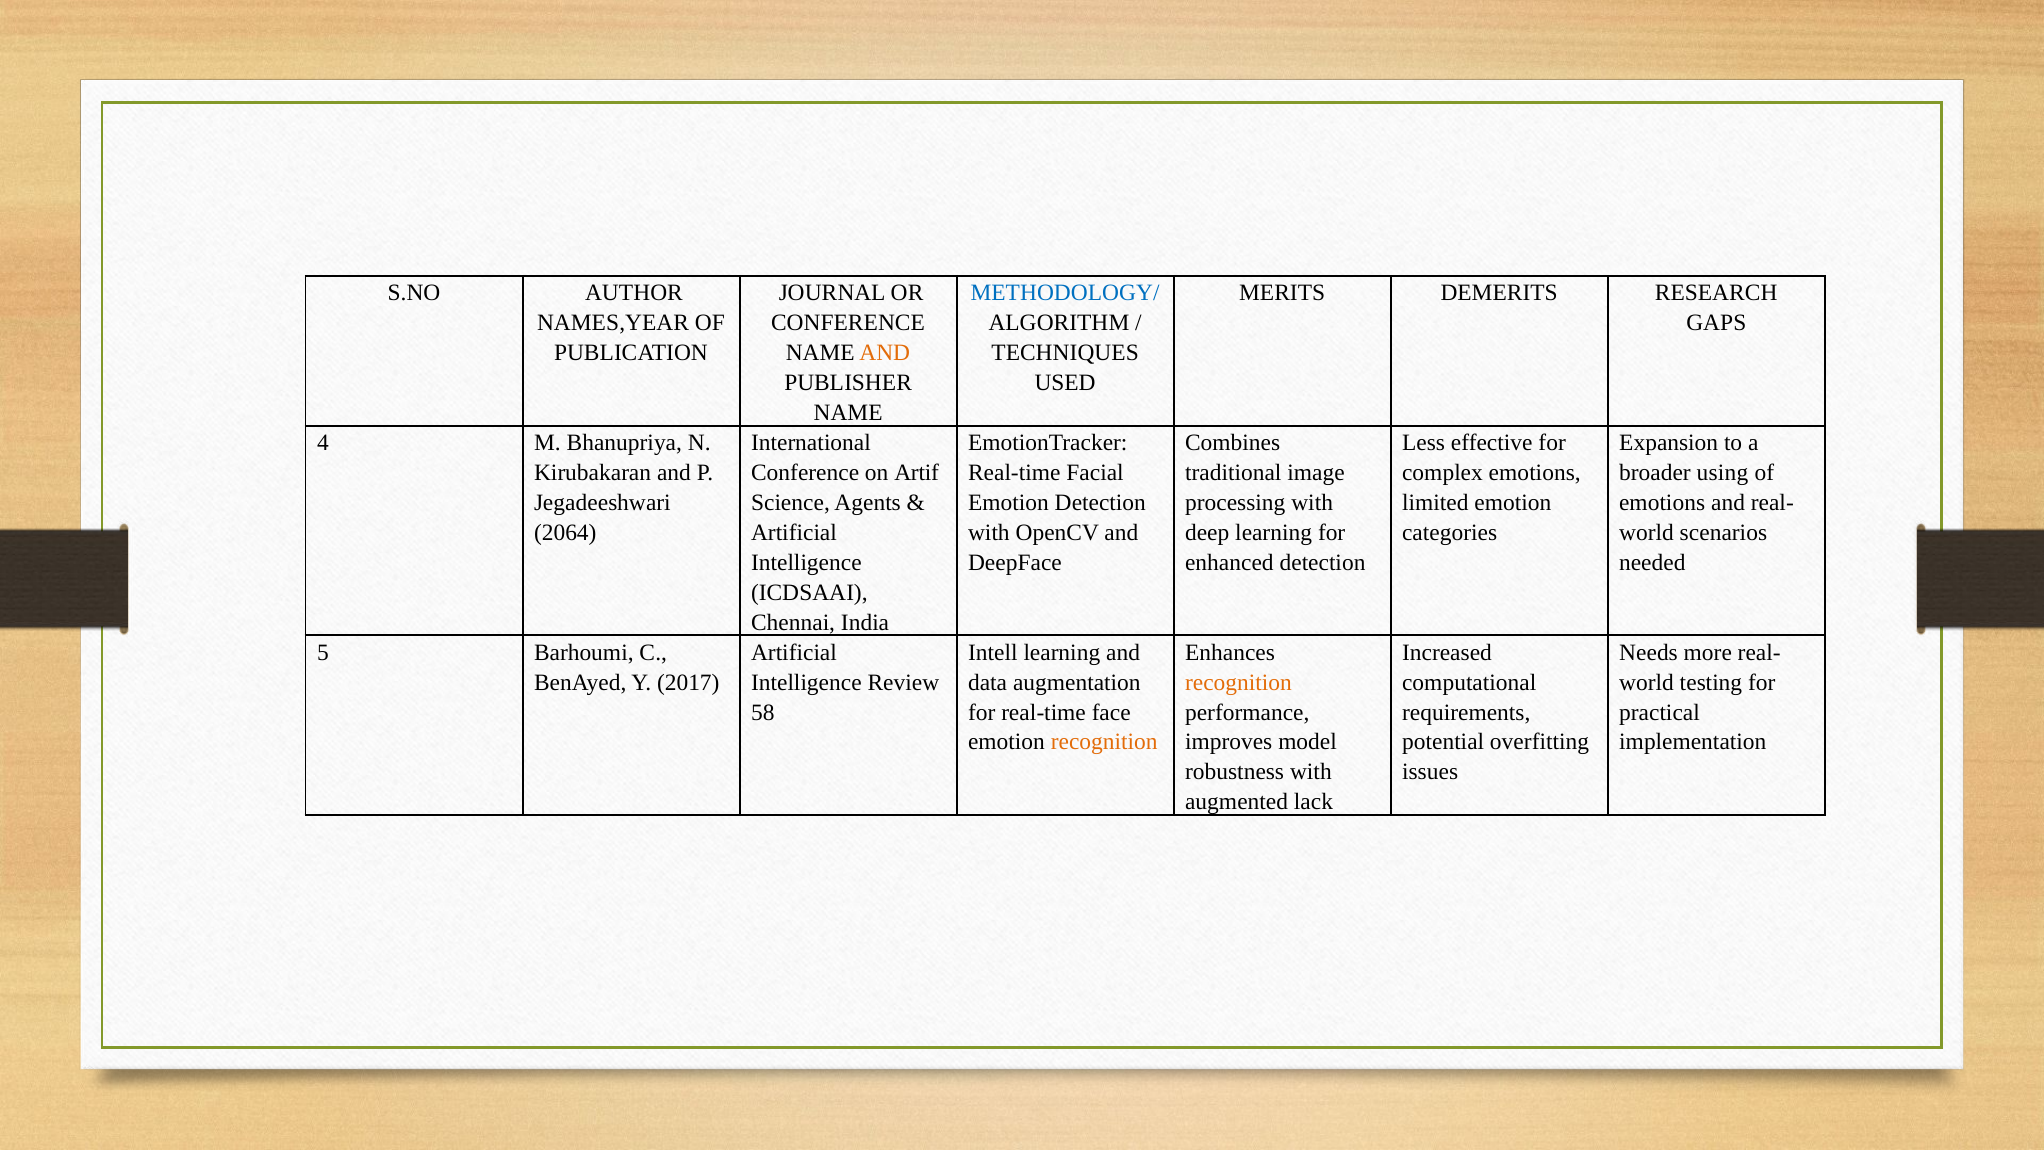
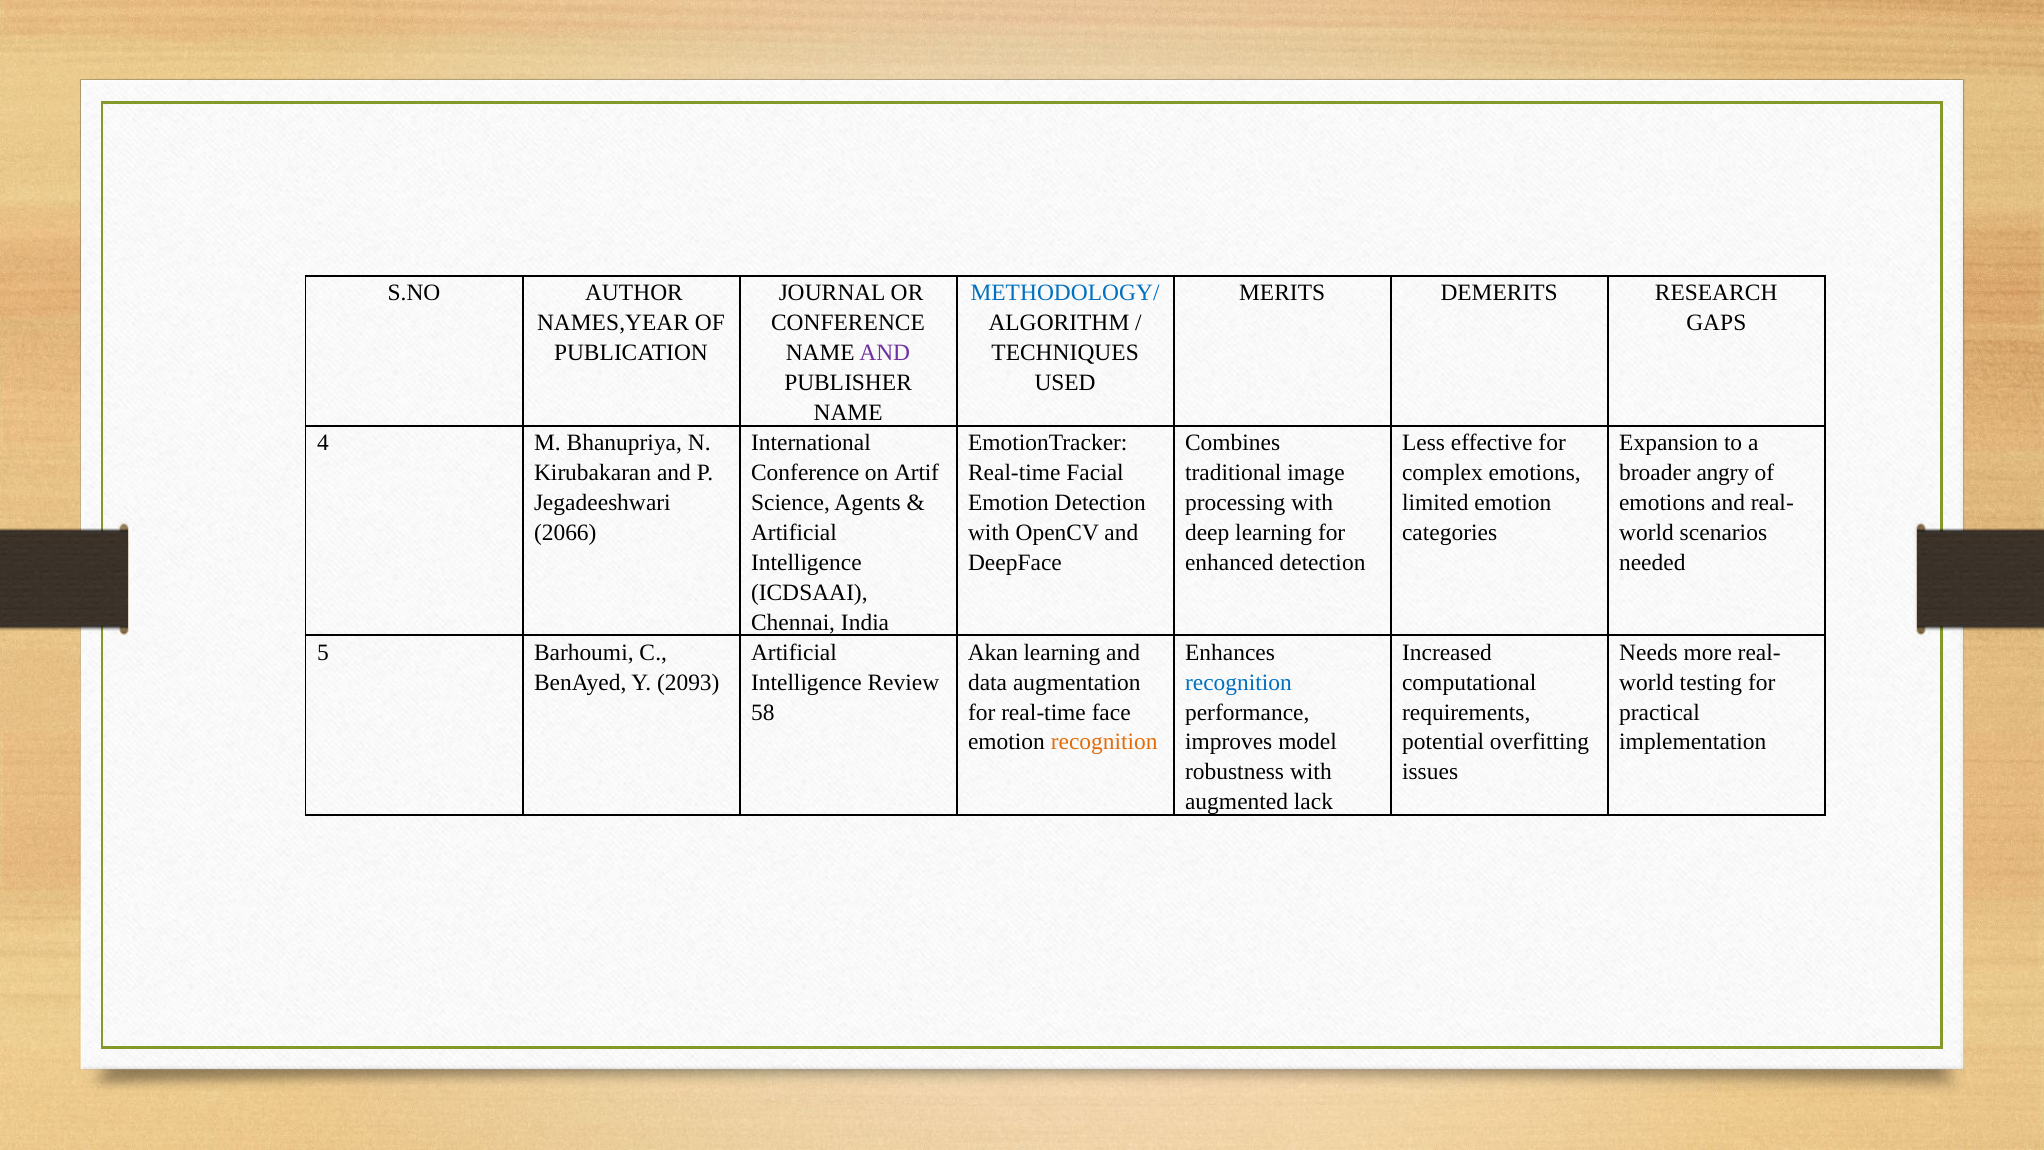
AND at (885, 353) colour: orange -> purple
using: using -> angry
2064: 2064 -> 2066
Intell: Intell -> Akan
2017: 2017 -> 2093
recognition at (1238, 682) colour: orange -> blue
